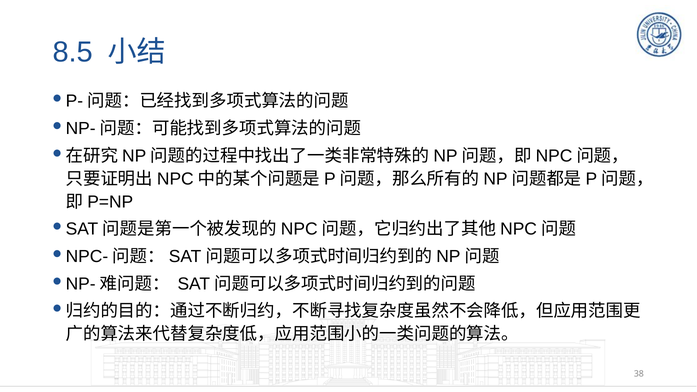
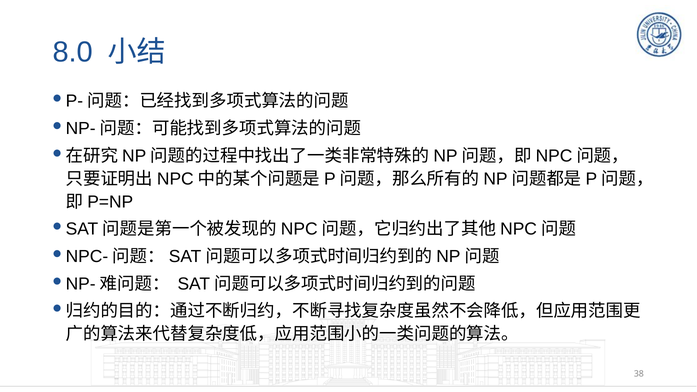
8.5: 8.5 -> 8.0
